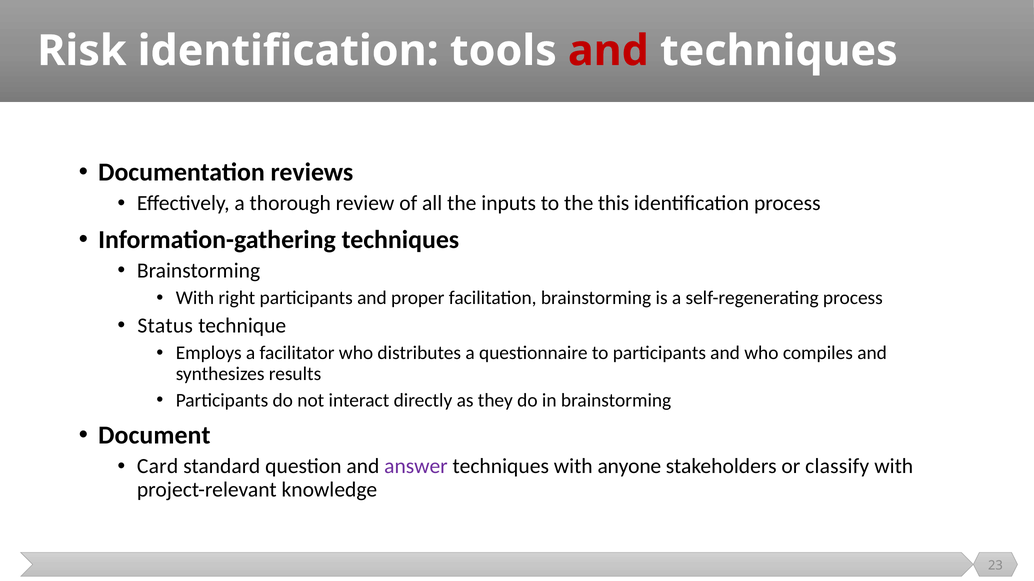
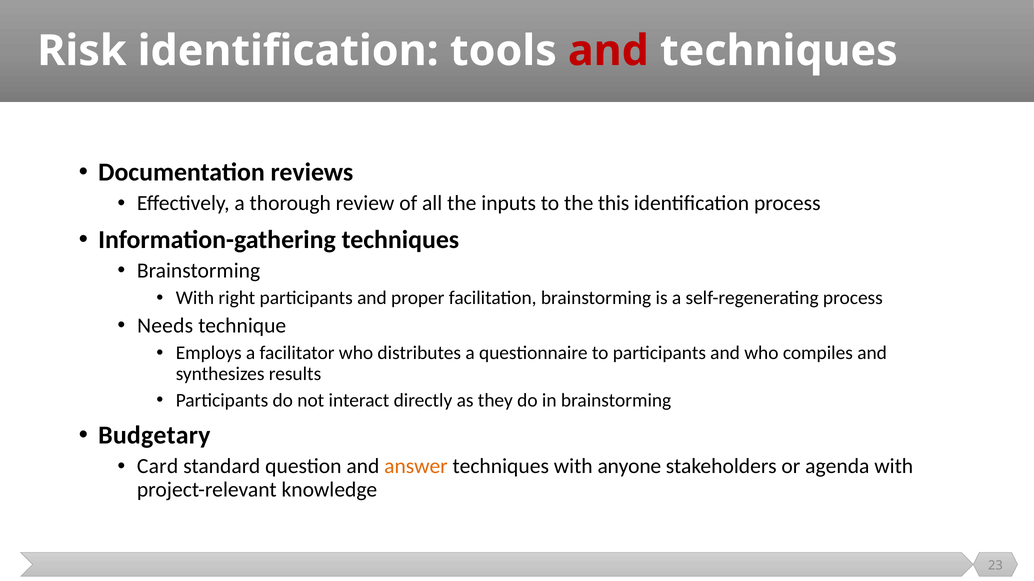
Status: Status -> Needs
Document: Document -> Budgetary
answer colour: purple -> orange
classify: classify -> agenda
